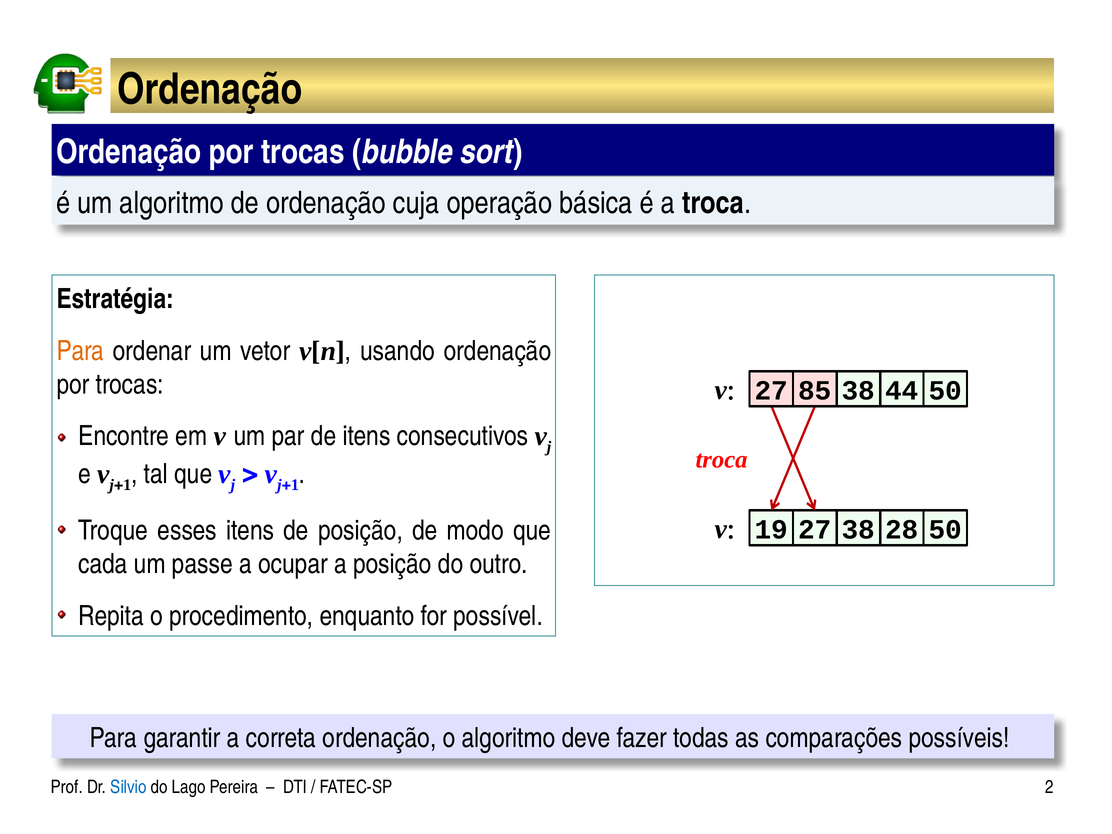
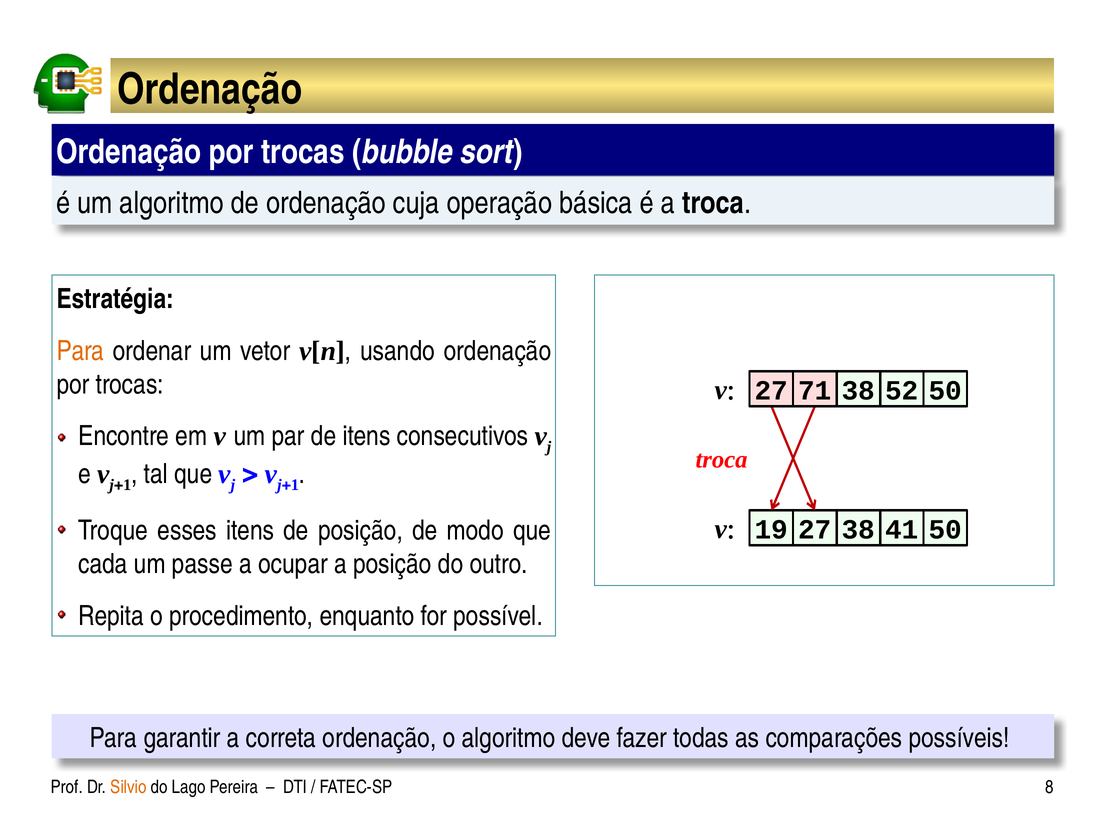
85: 85 -> 71
44: 44 -> 52
28: 28 -> 41
Silvio colour: blue -> orange
2: 2 -> 8
